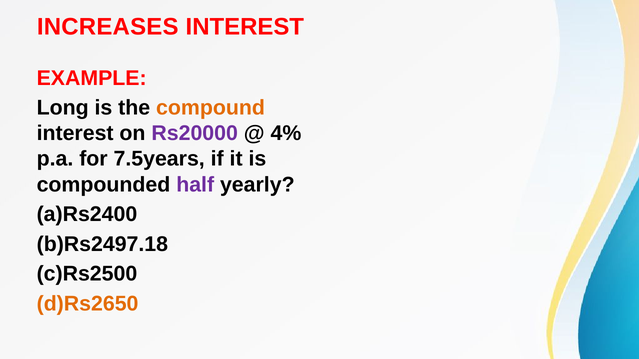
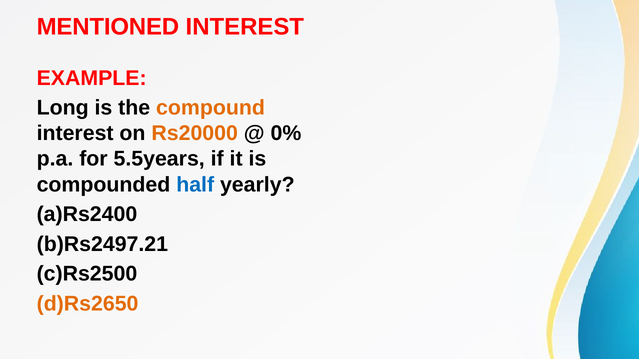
INCREASES: INCREASES -> MENTIONED
Rs20000 colour: purple -> orange
4%: 4% -> 0%
7.5years: 7.5years -> 5.5years
half colour: purple -> blue
b)Rs2497.18: b)Rs2497.18 -> b)Rs2497.21
